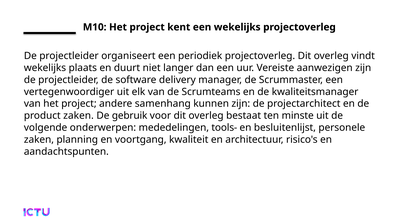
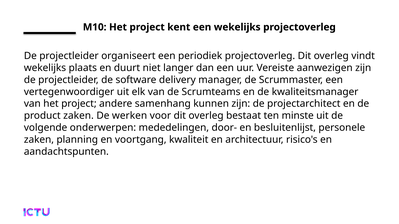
gebruik: gebruik -> werken
tools-: tools- -> door-
